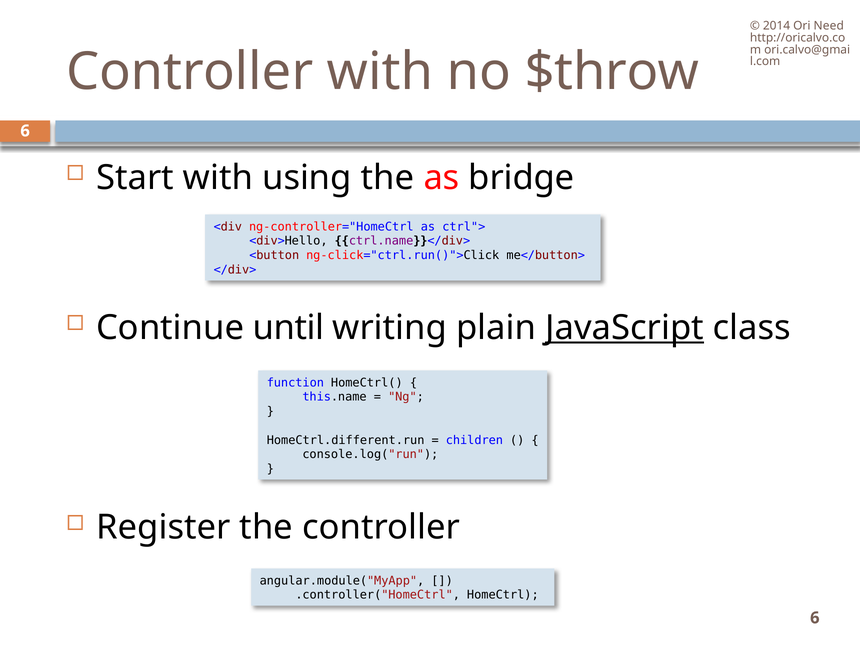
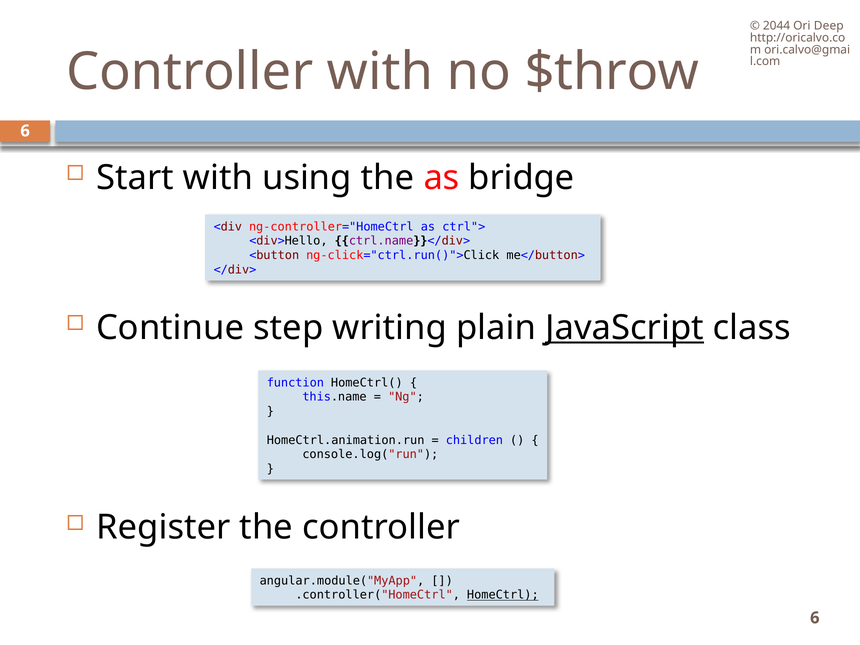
2014: 2014 -> 2044
Need: Need -> Deep
until: until -> step
HomeCtrl.different.run: HomeCtrl.different.run -> HomeCtrl.animation.run
HomeCtrl underline: none -> present
